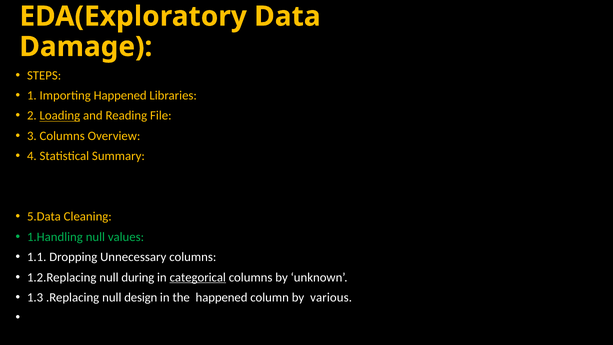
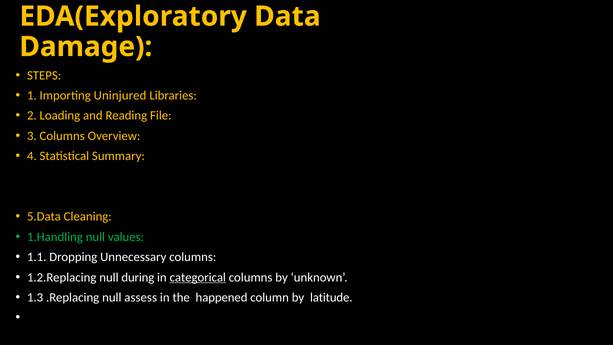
Importing Happened: Happened -> Uninjured
Loading underline: present -> none
design: design -> assess
various: various -> latitude
